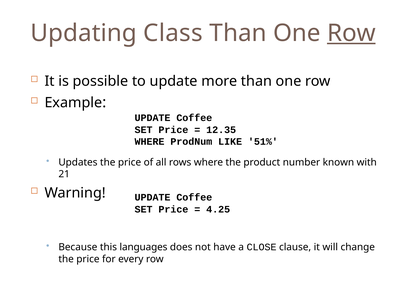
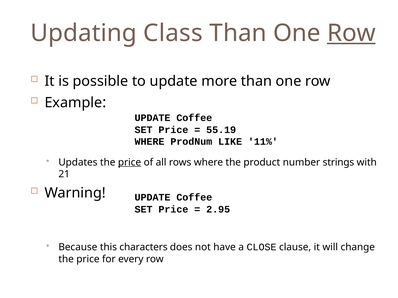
12.35: 12.35 -> 55.19
51%: 51% -> 11%
price at (130, 163) underline: none -> present
known: known -> strings
4.25: 4.25 -> 2.95
languages: languages -> characters
